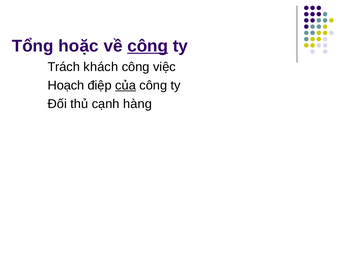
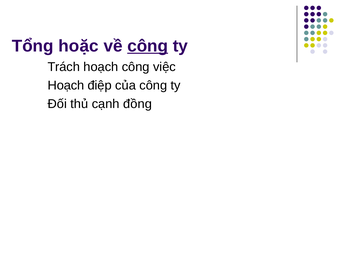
Trách khách: khách -> hoạch
của underline: present -> none
hàng: hàng -> đồng
